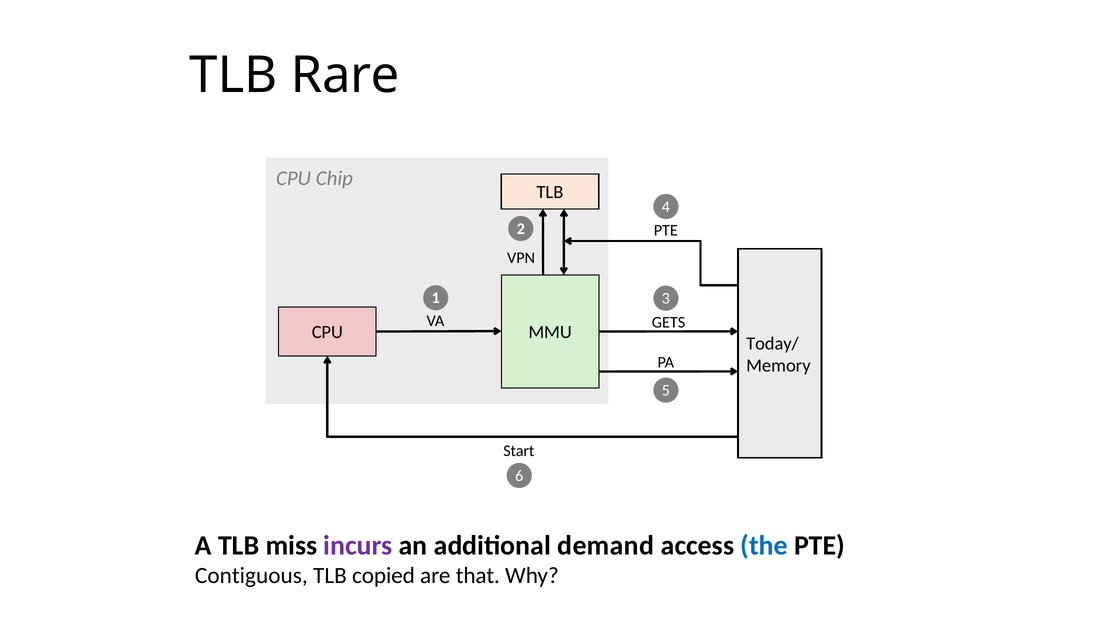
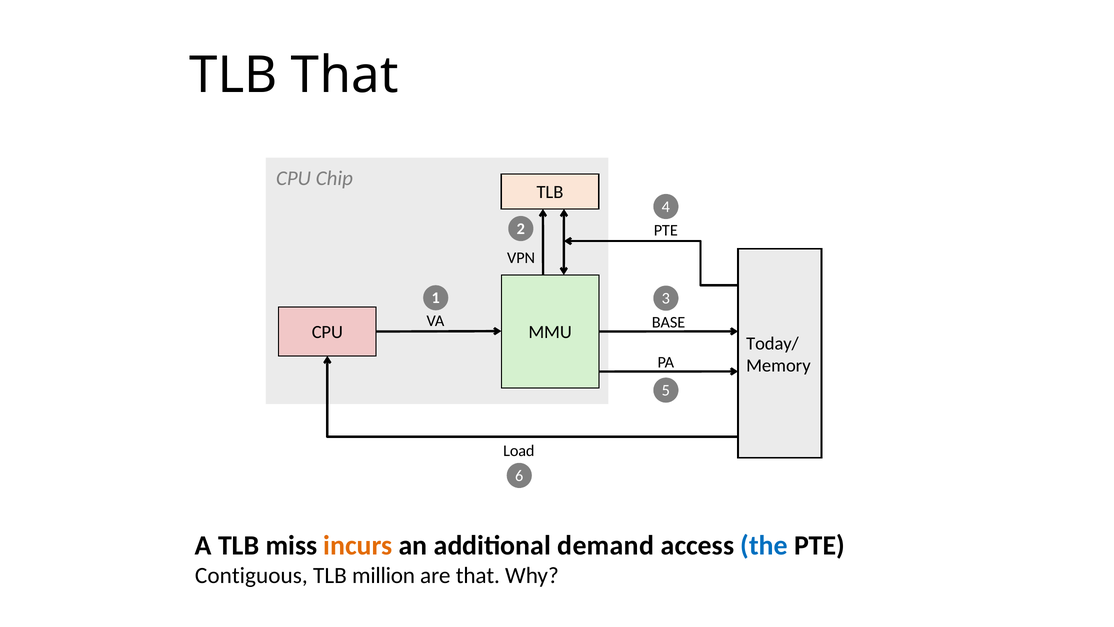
TLB Rare: Rare -> That
GETS: GETS -> BASE
Start: Start -> Load
incurs colour: purple -> orange
copied: copied -> million
